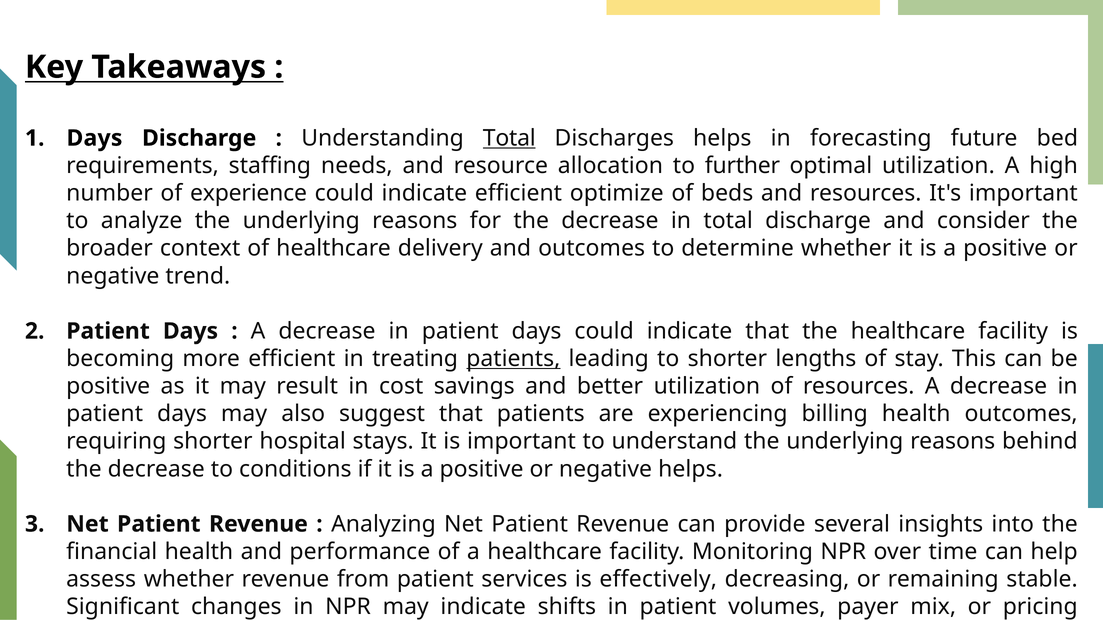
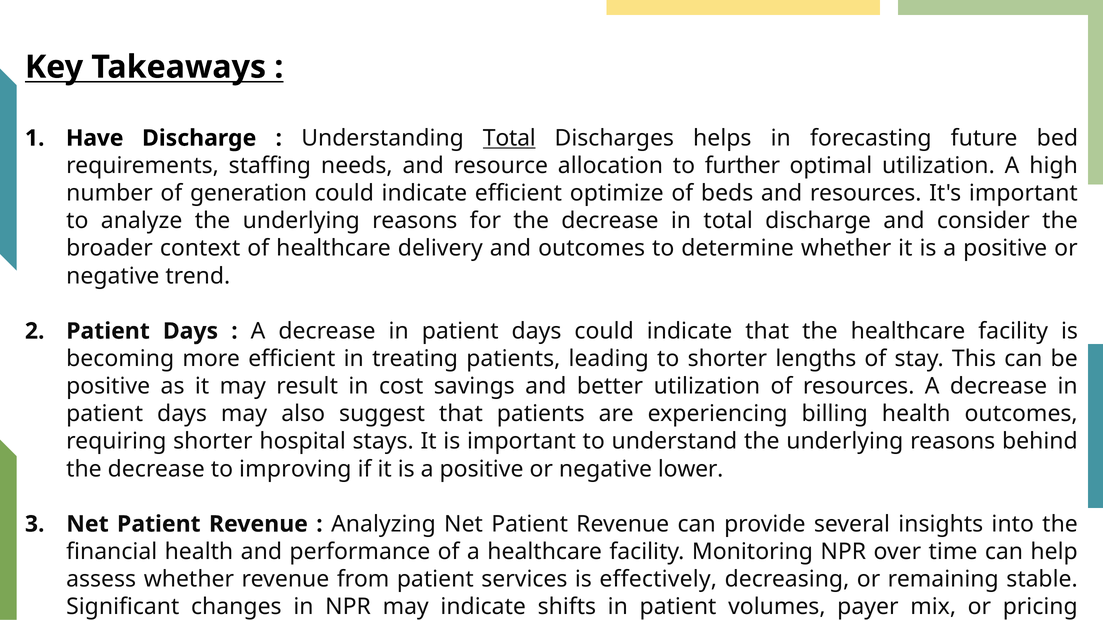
Days at (94, 138): Days -> Have
experience: experience -> generation
patients at (513, 359) underline: present -> none
conditions: conditions -> improving
negative helps: helps -> lower
